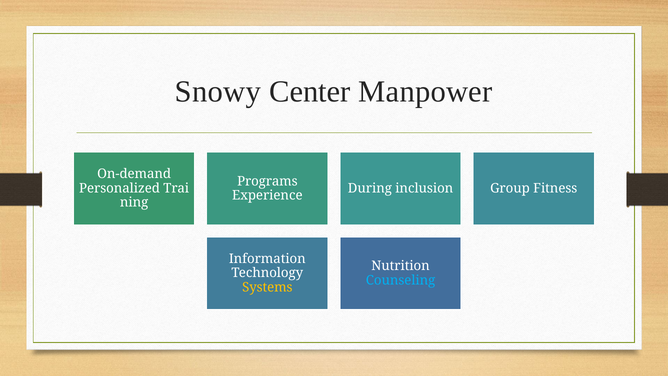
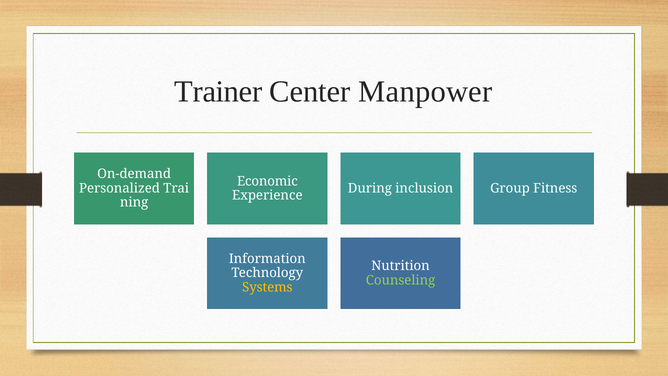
Snowy: Snowy -> Trainer
Programs: Programs -> Economic
Counseling colour: light blue -> light green
